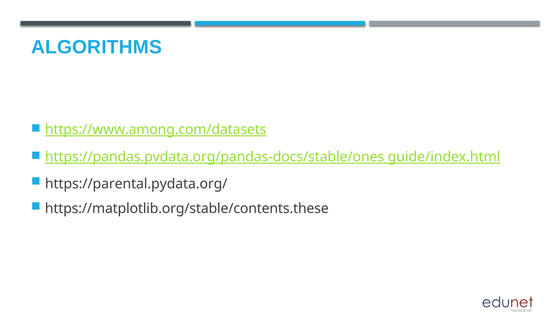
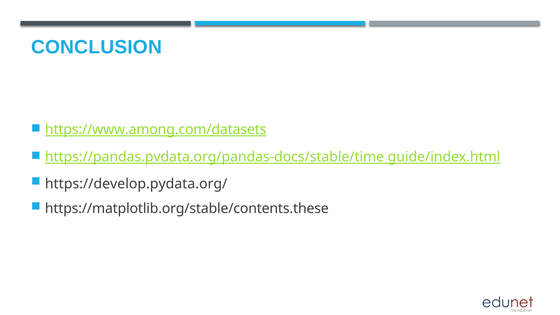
ALGORITHMS: ALGORITHMS -> CONCLUSION
https://pandas.pvdata.org/pandas-docs/stable/ones: https://pandas.pvdata.org/pandas-docs/stable/ones -> https://pandas.pvdata.org/pandas-docs/stable/time
https://parental.pydata.org/: https://parental.pydata.org/ -> https://develop.pydata.org/
